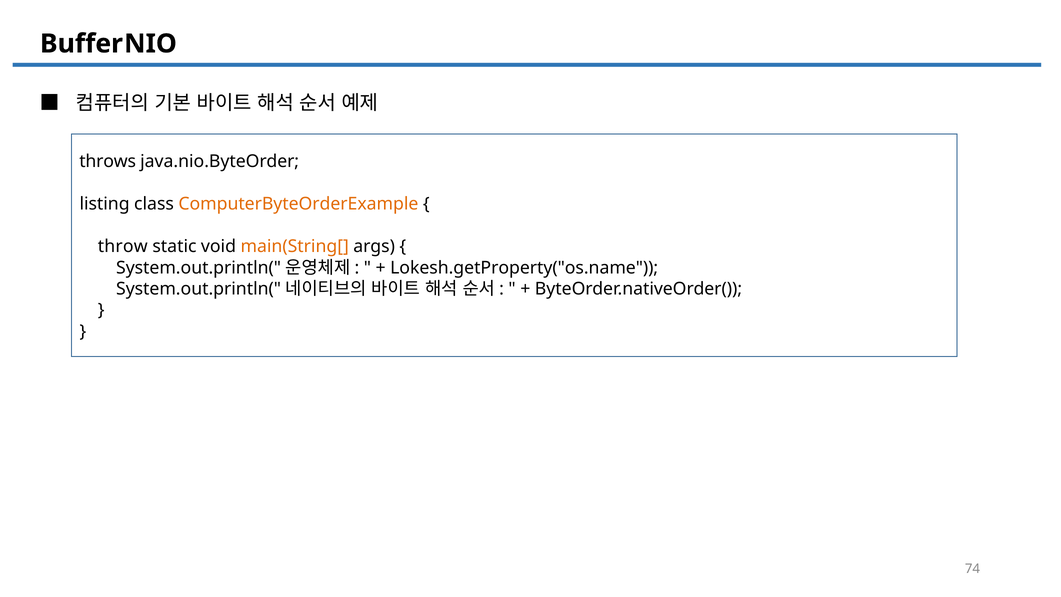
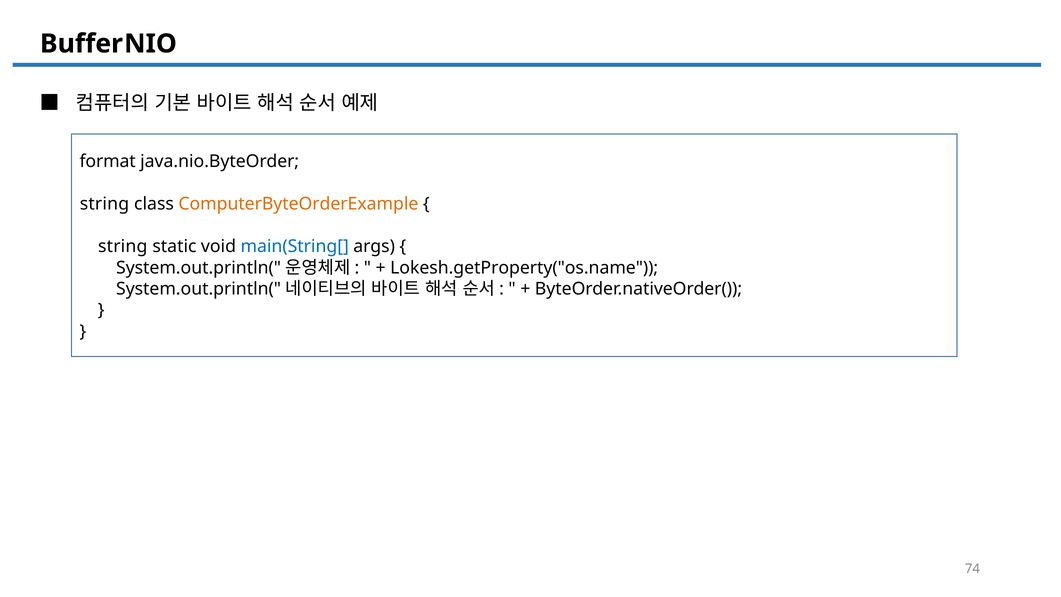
throws: throws -> format
listing at (105, 204): listing -> string
throw at (123, 246): throw -> string
main(String[ colour: orange -> blue
